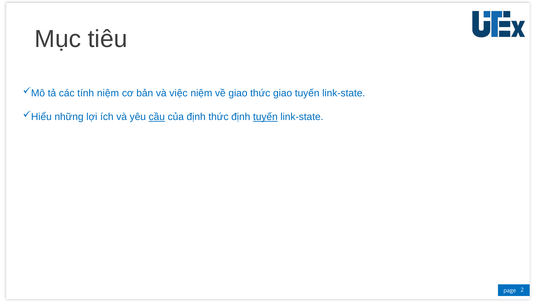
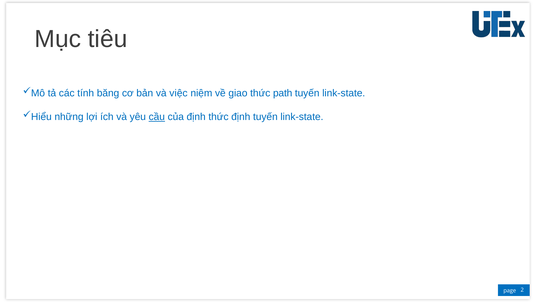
tính niệm: niệm -> băng
thức giao: giao -> path
tuyến at (265, 117) underline: present -> none
